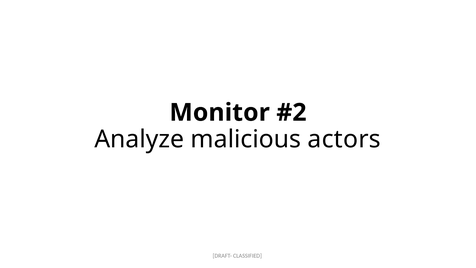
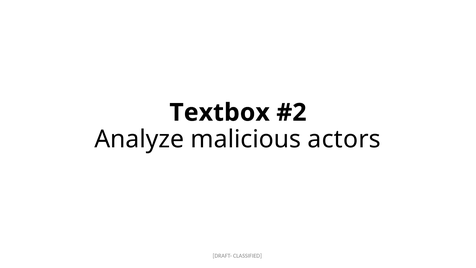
Monitor: Monitor -> Textbox
